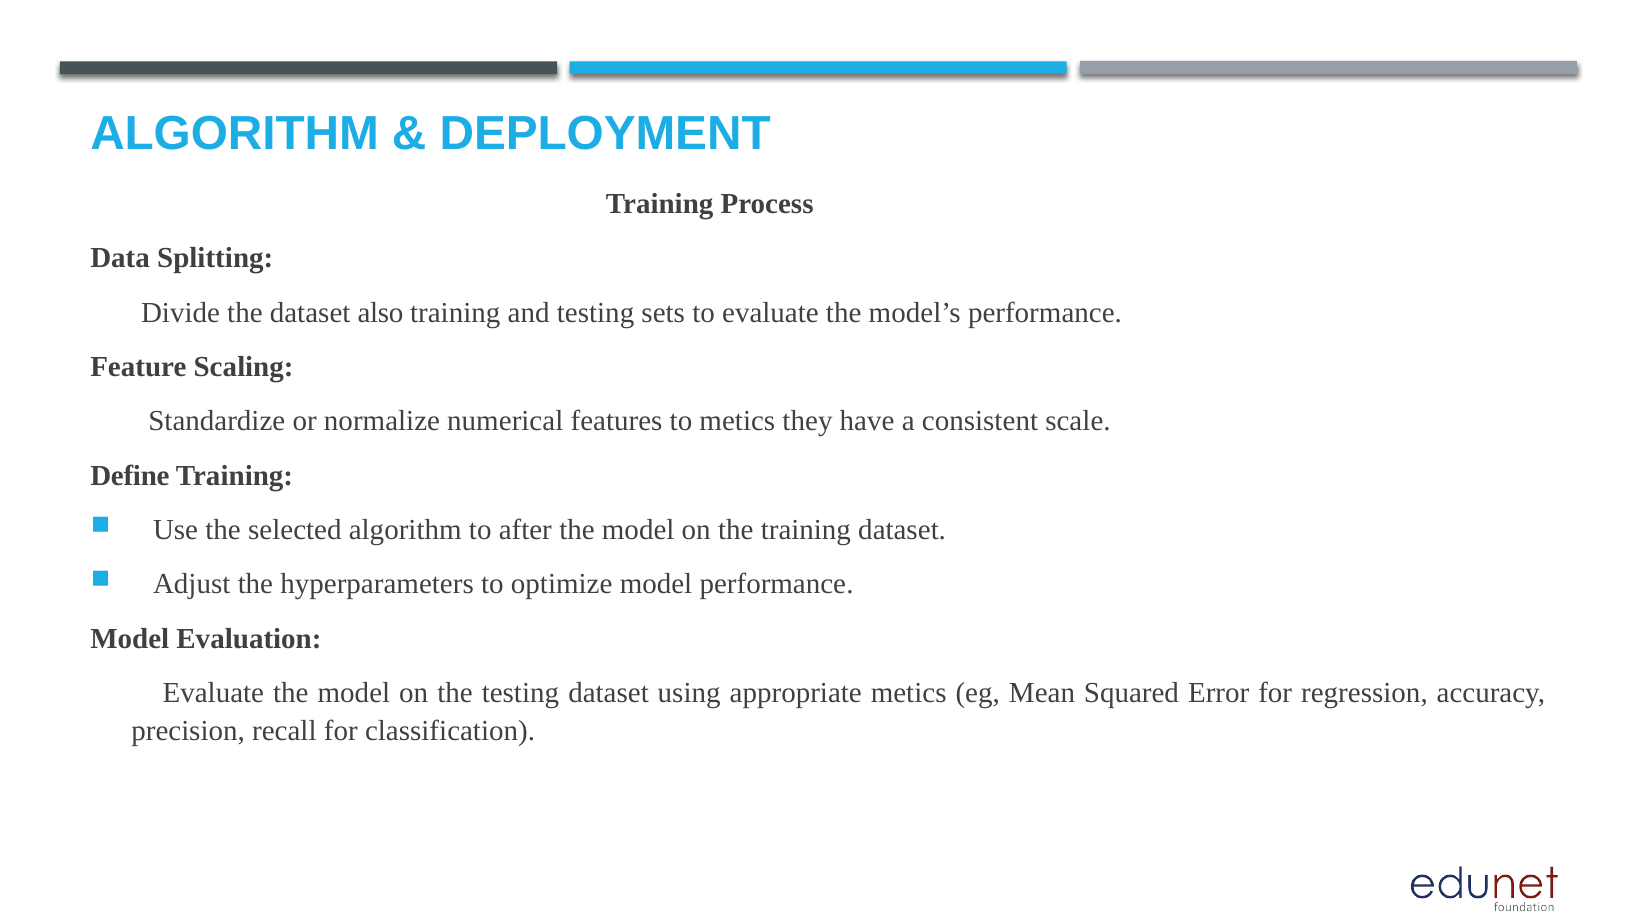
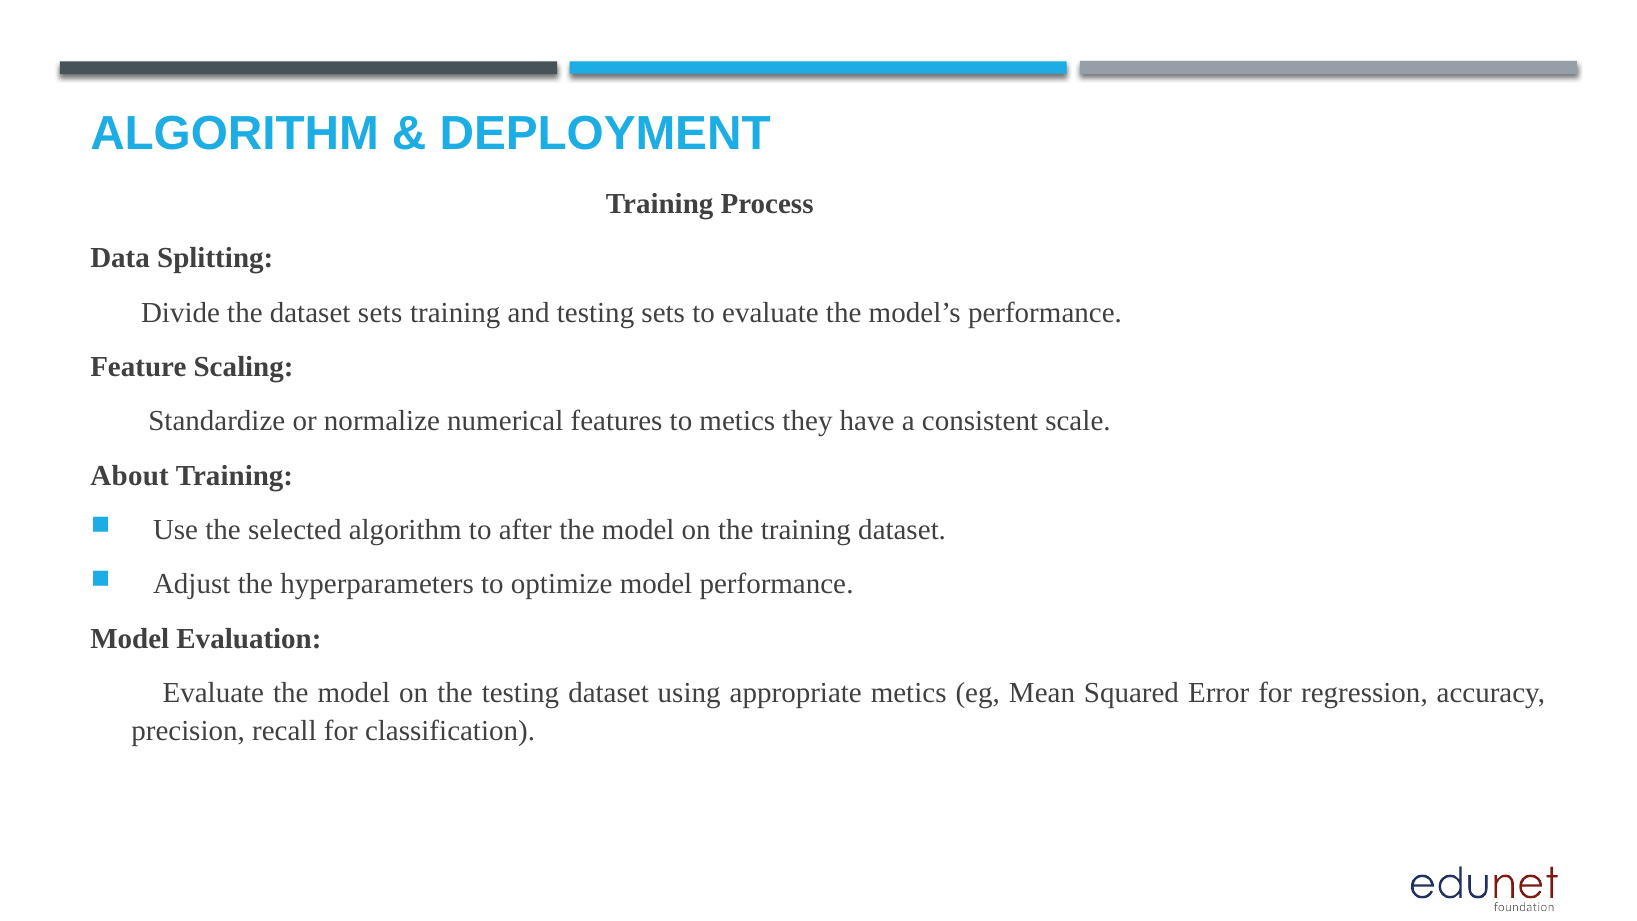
dataset also: also -> sets
Define: Define -> About
